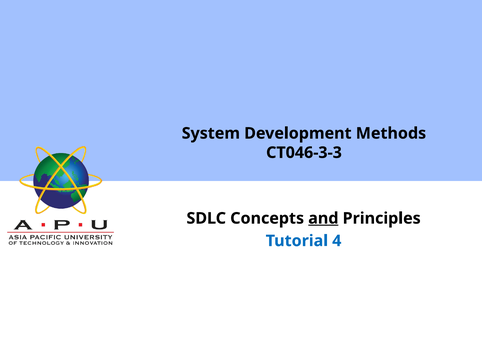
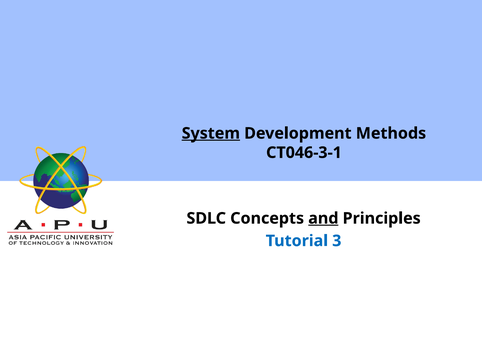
System underline: none -> present
CT046-3-3: CT046-3-3 -> CT046-3-1
4: 4 -> 3
